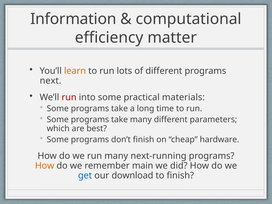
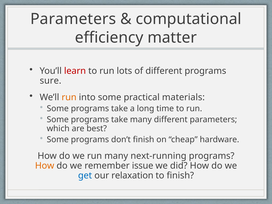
Information at (73, 19): Information -> Parameters
learn colour: orange -> red
next: next -> sure
run at (69, 97) colour: red -> orange
main: main -> issue
download: download -> relaxation
